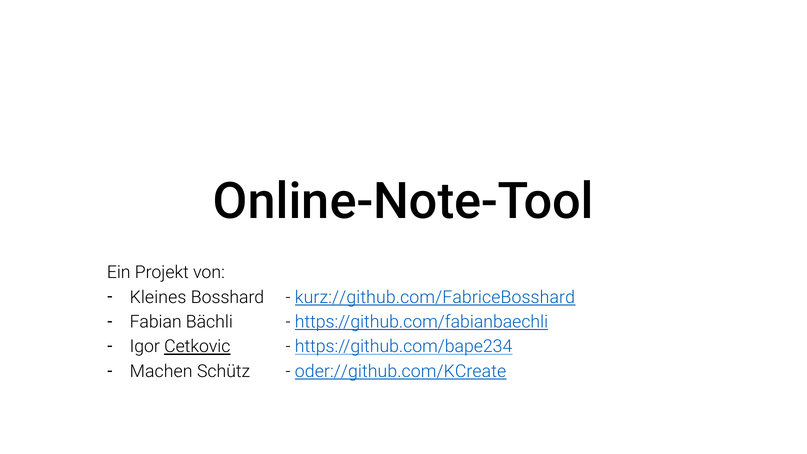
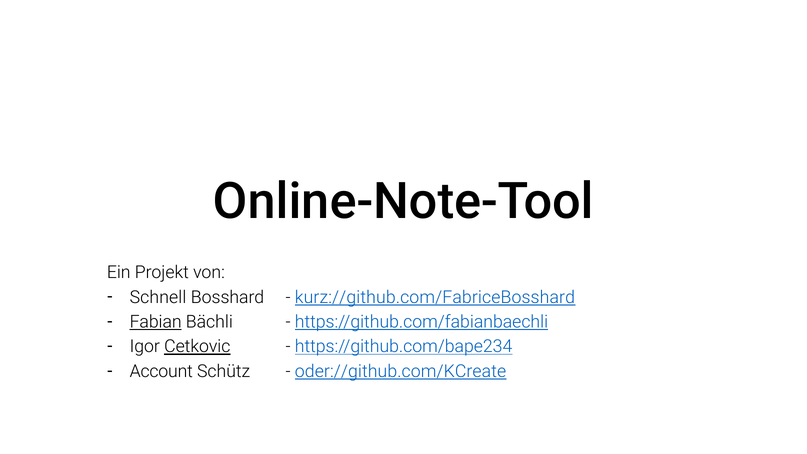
Kleines: Kleines -> Schnell
Fabian underline: none -> present
Machen: Machen -> Account
